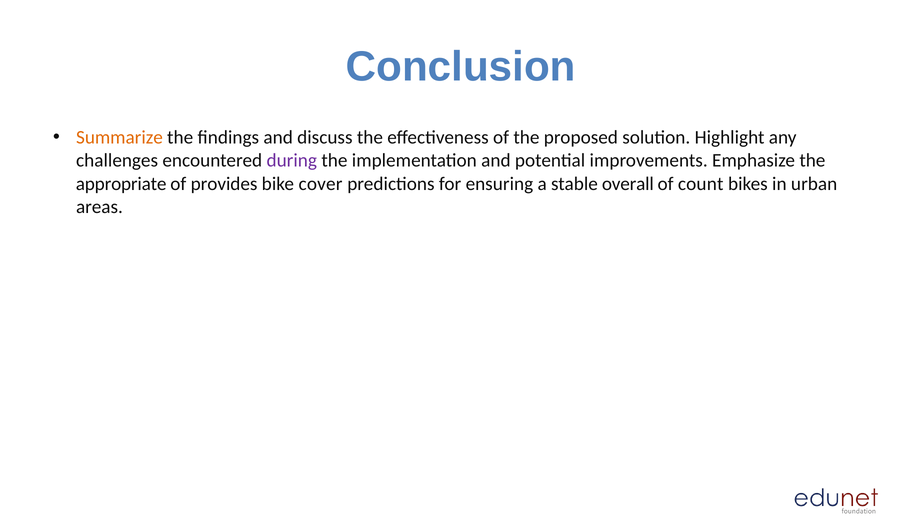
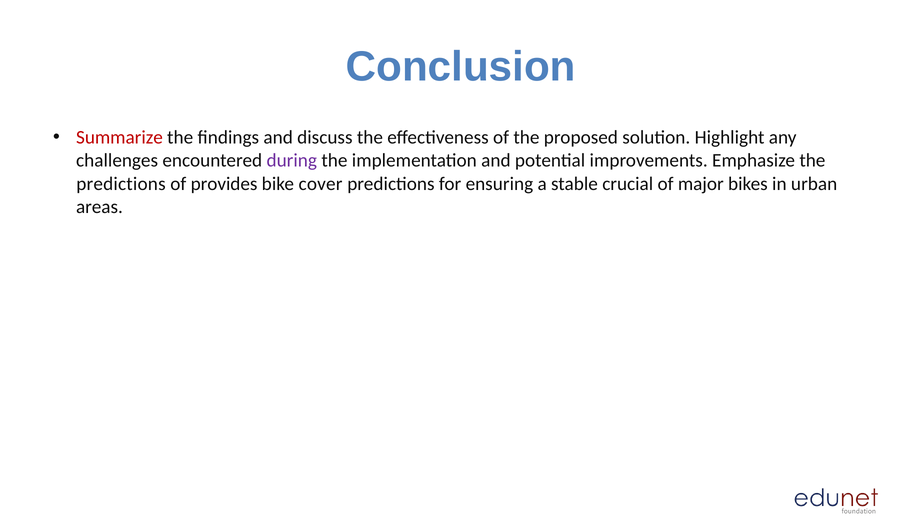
Summarize colour: orange -> red
appropriate at (121, 184): appropriate -> predictions
overall: overall -> crucial
count: count -> major
